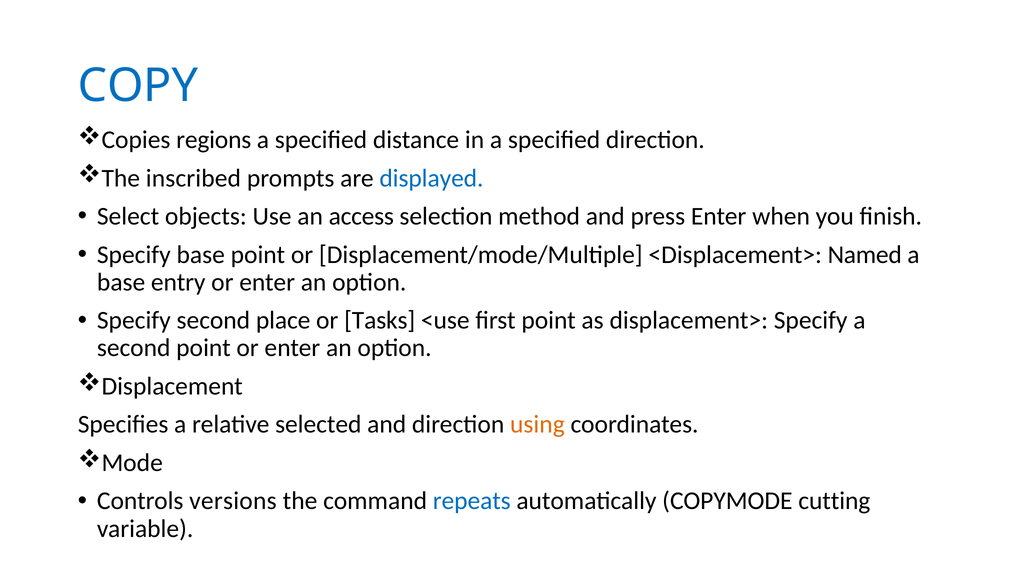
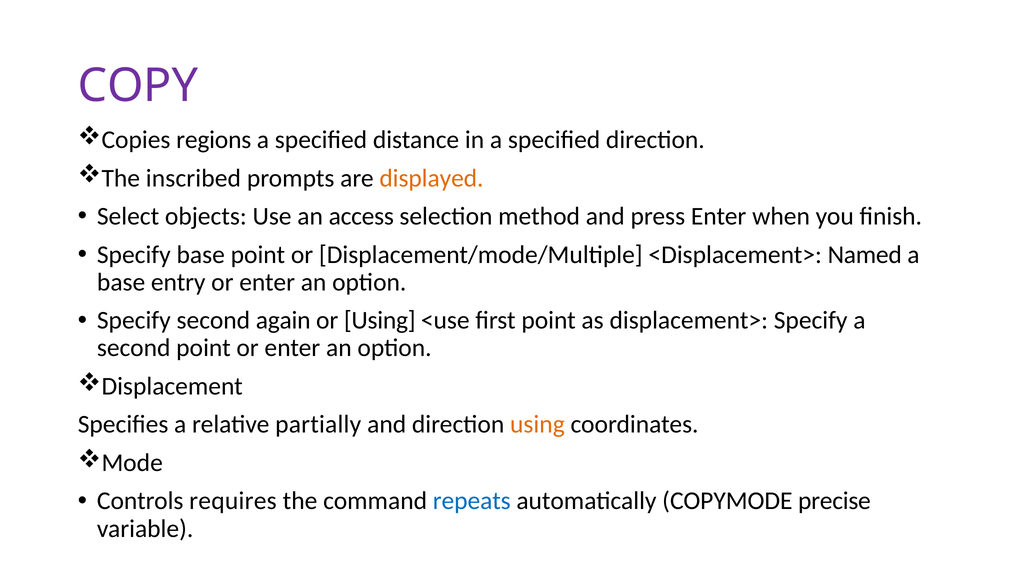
COPY colour: blue -> purple
displayed colour: blue -> orange
place: place -> again
or Tasks: Tasks -> Using
selected: selected -> partially
versions: versions -> requires
cutting: cutting -> precise
